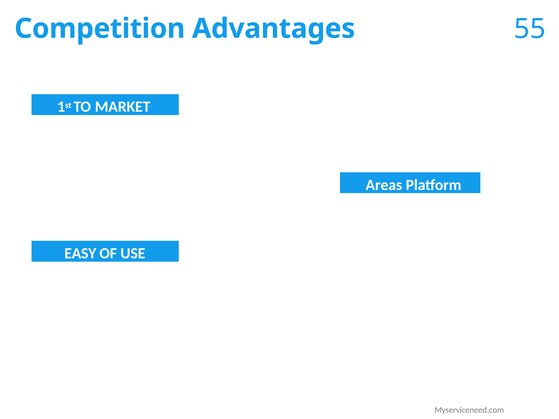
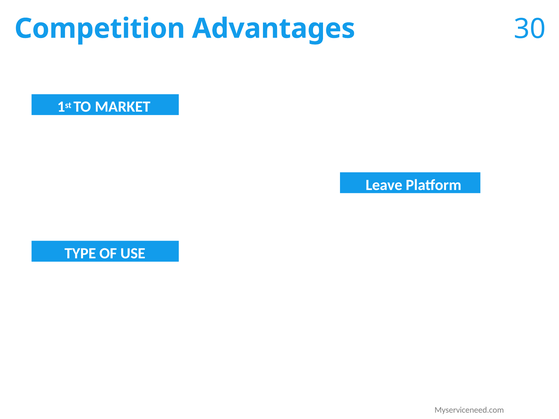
55: 55 -> 30
Areas: Areas -> Leave
EASY: EASY -> TYPE
